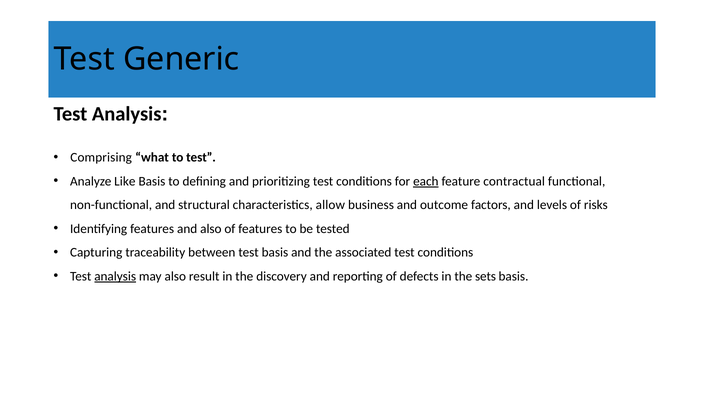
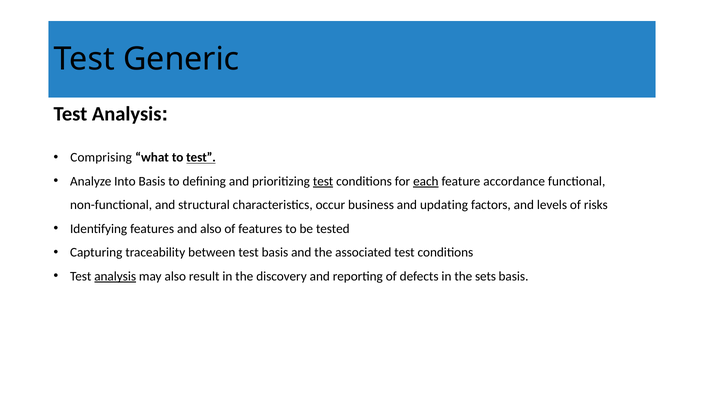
test at (201, 157) underline: none -> present
Like: Like -> Into
test at (323, 181) underline: none -> present
contractual: contractual -> accordance
allow: allow -> occur
outcome: outcome -> updating
